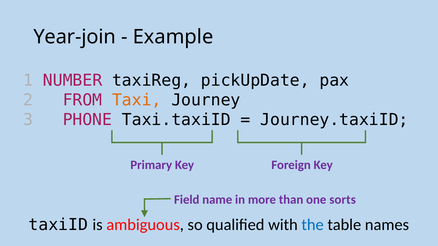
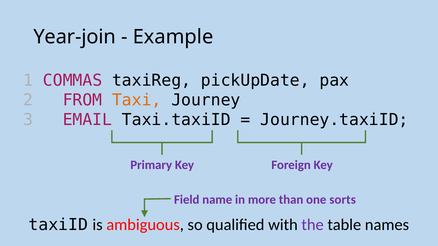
NUMBER: NUMBER -> COMMAS
PHONE: PHONE -> EMAIL
the colour: blue -> purple
